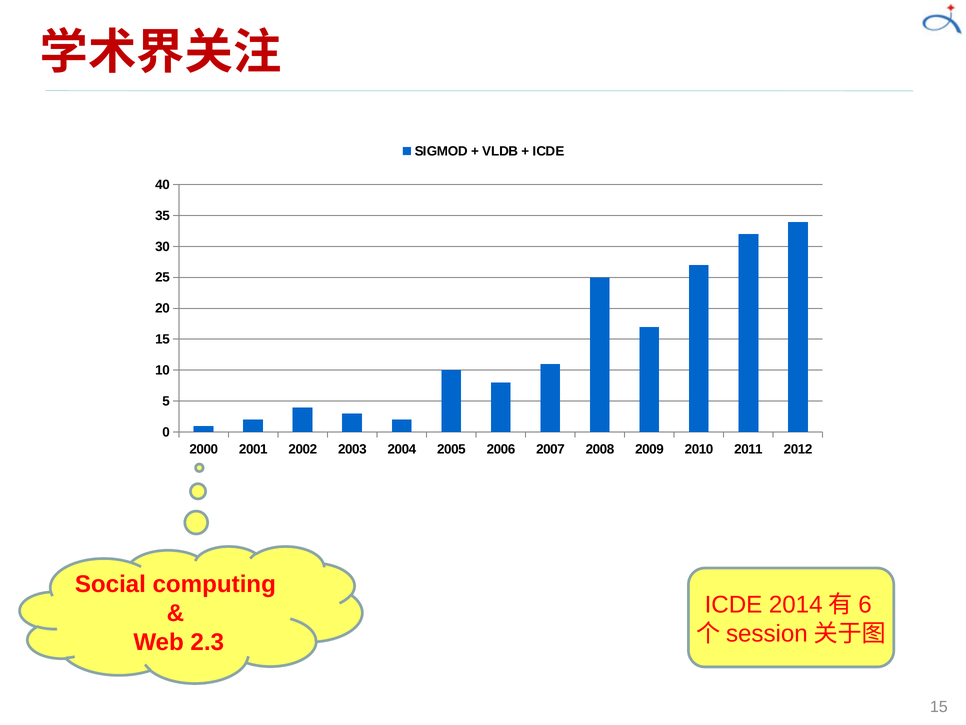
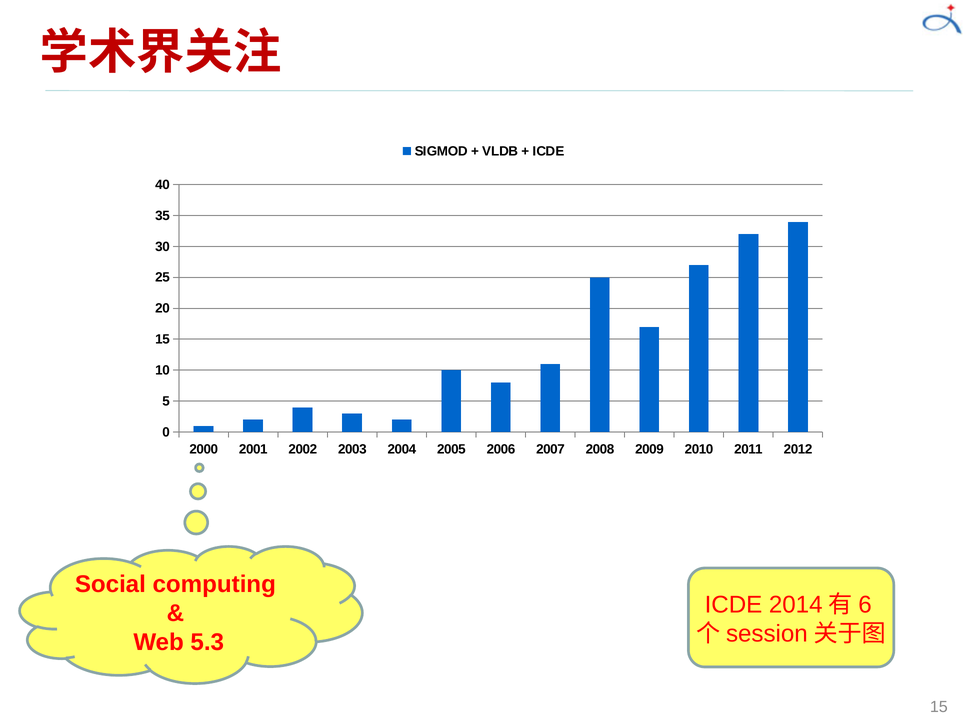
2.3: 2.3 -> 5.3
